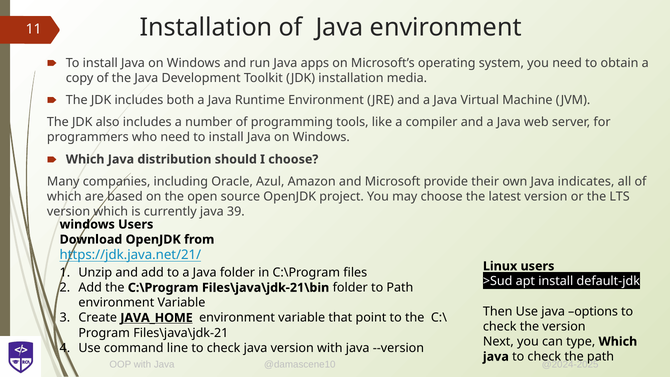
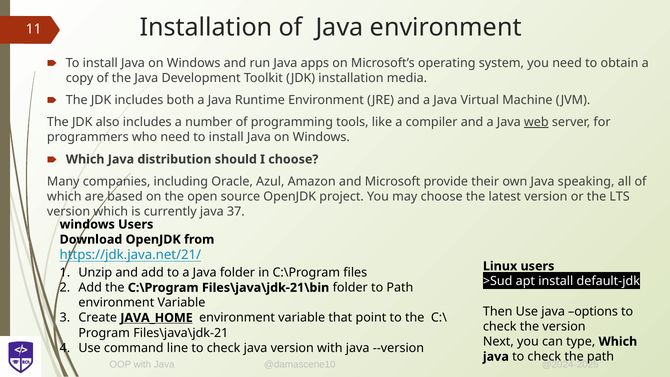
web underline: none -> present
indicates: indicates -> speaking
39: 39 -> 37
